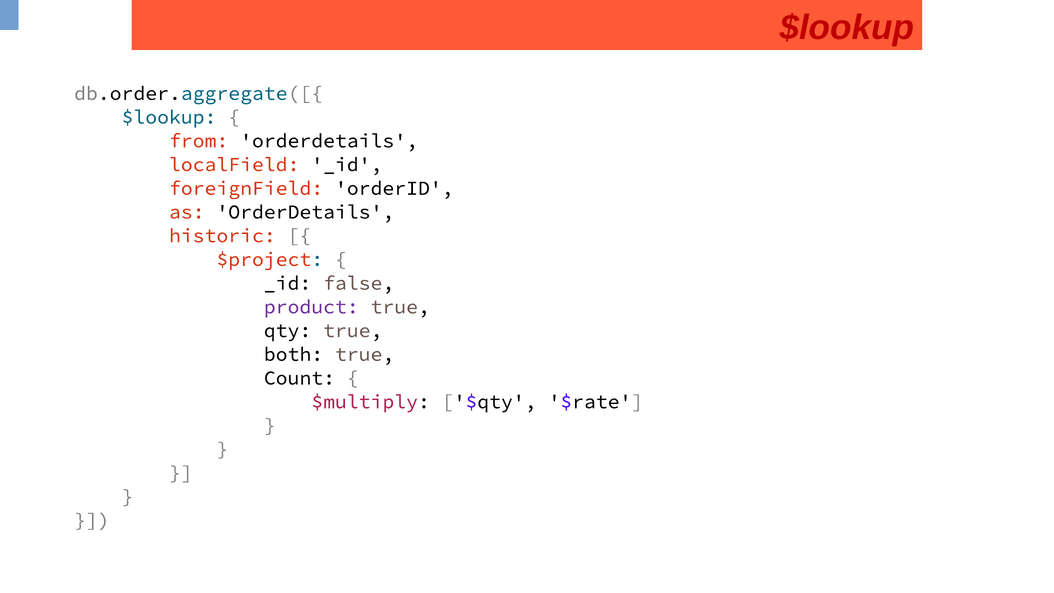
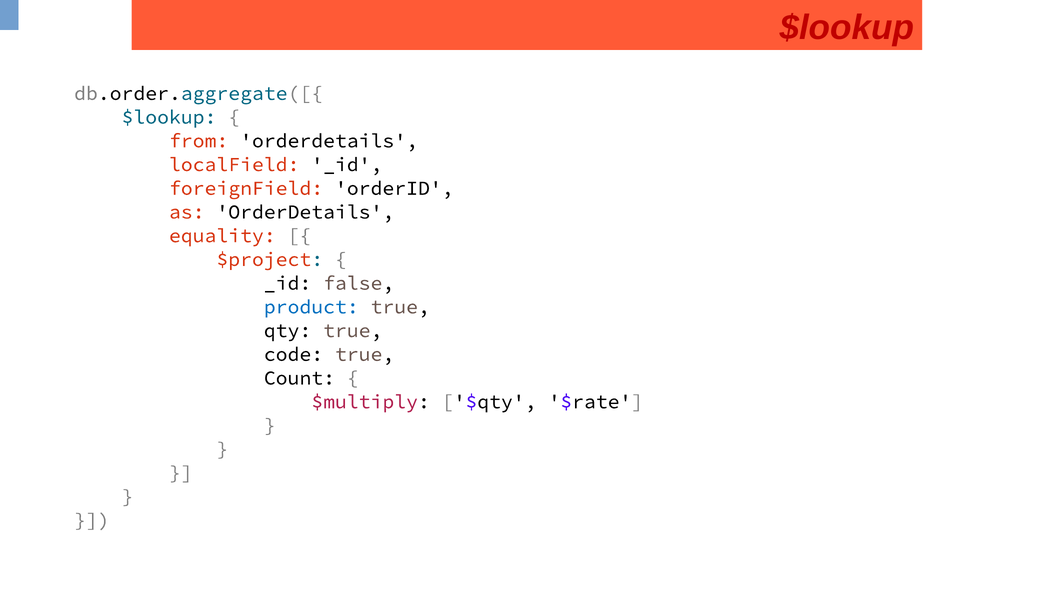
historic: historic -> equality
product colour: purple -> blue
both: both -> code
